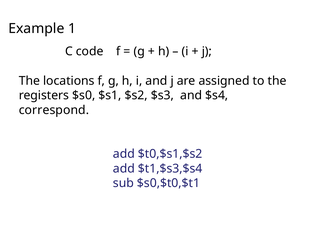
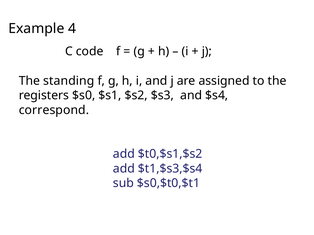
1: 1 -> 4
locations: locations -> standing
